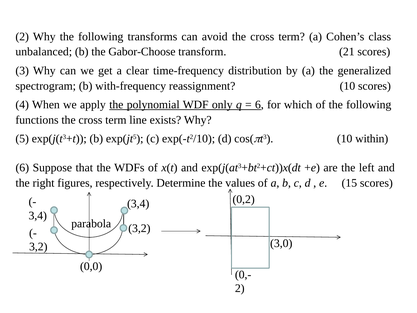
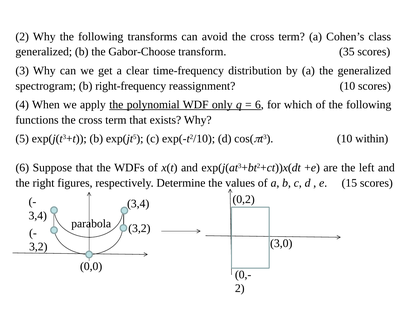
unbalanced at (44, 52): unbalanced -> generalized
21: 21 -> 35
with-frequency: with-frequency -> right-frequency
term line: line -> that
